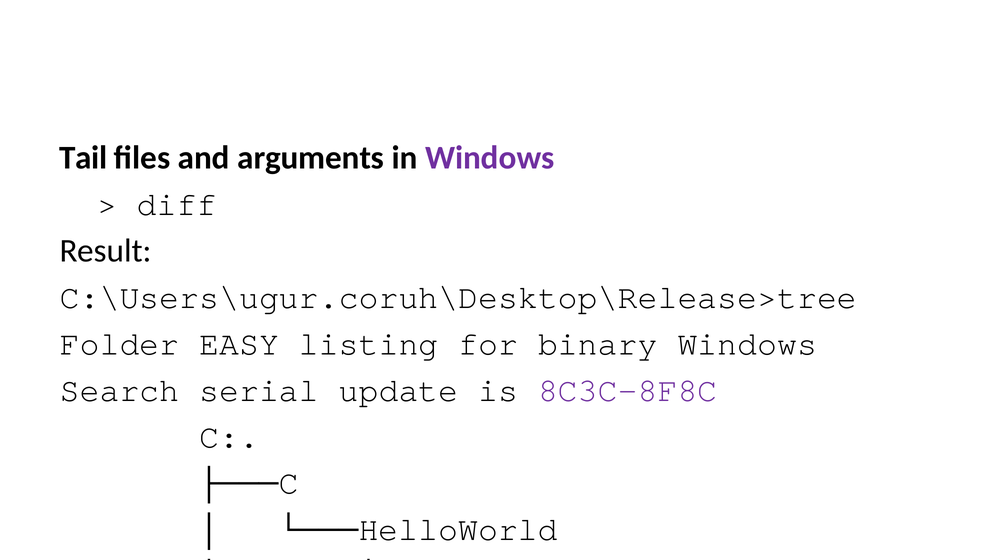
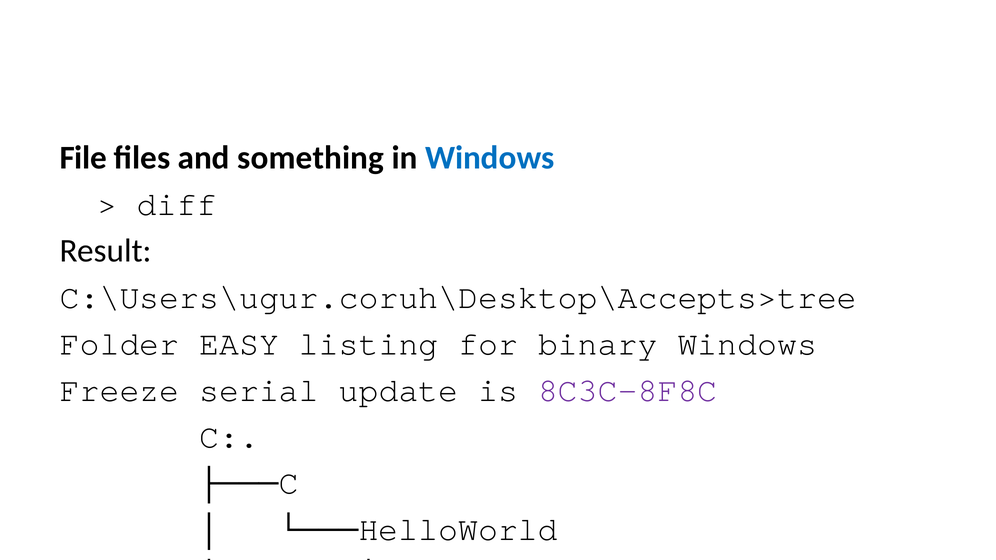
Tail: Tail -> File
arguments: arguments -> something
Windows at (490, 158) colour: purple -> blue
C:\Users\ugur.coruh\Desktop\Release>tree: C:\Users\ugur.coruh\Desktop\Release>tree -> C:\Users\ugur.coruh\Desktop\Accepts>tree
Search: Search -> Freeze
